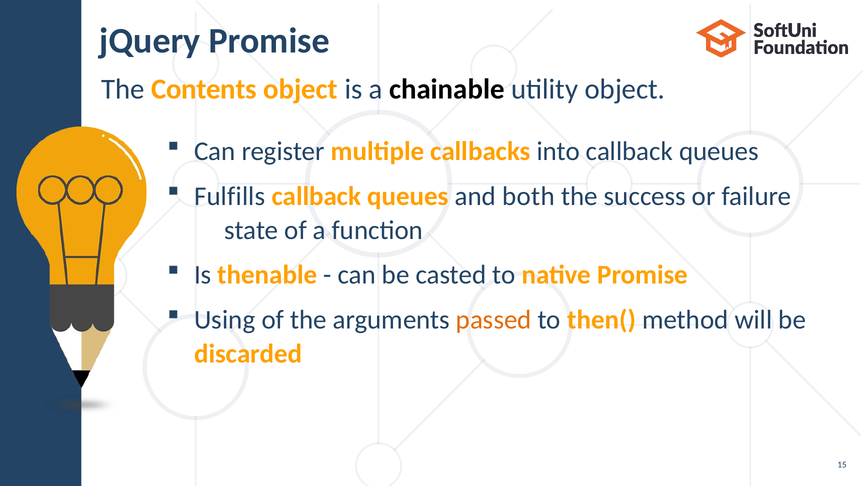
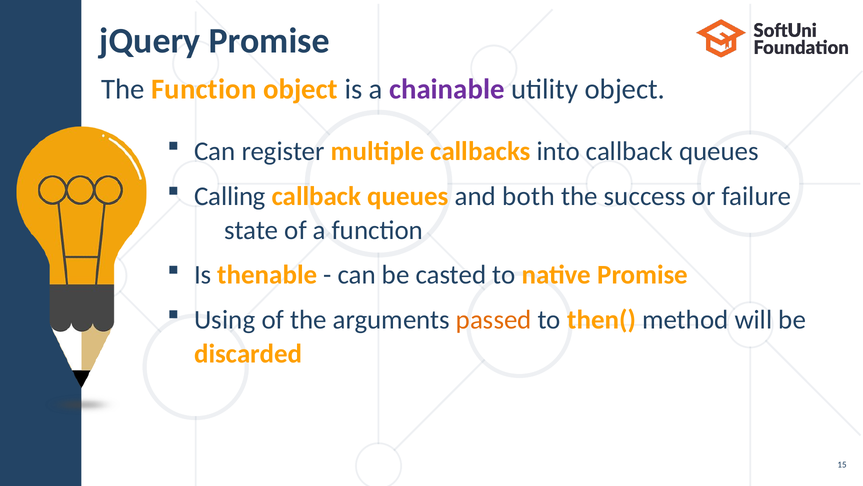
The Contents: Contents -> Function
chainable colour: black -> purple
Fulfills: Fulfills -> Calling
